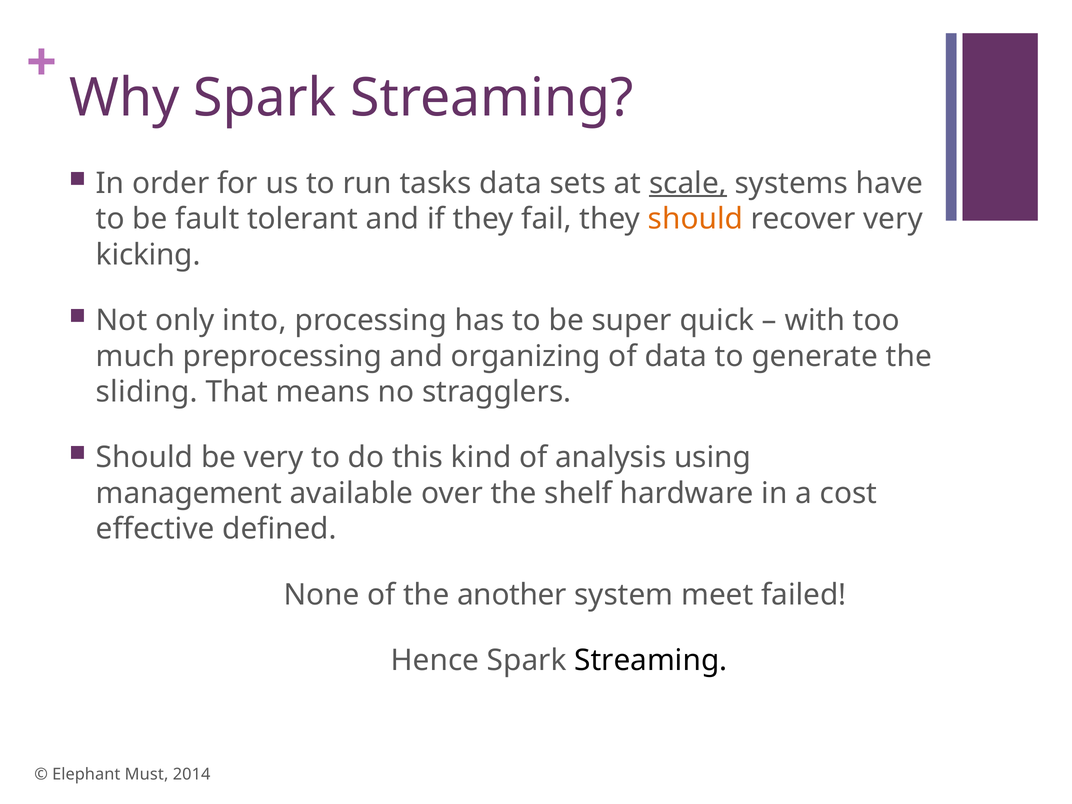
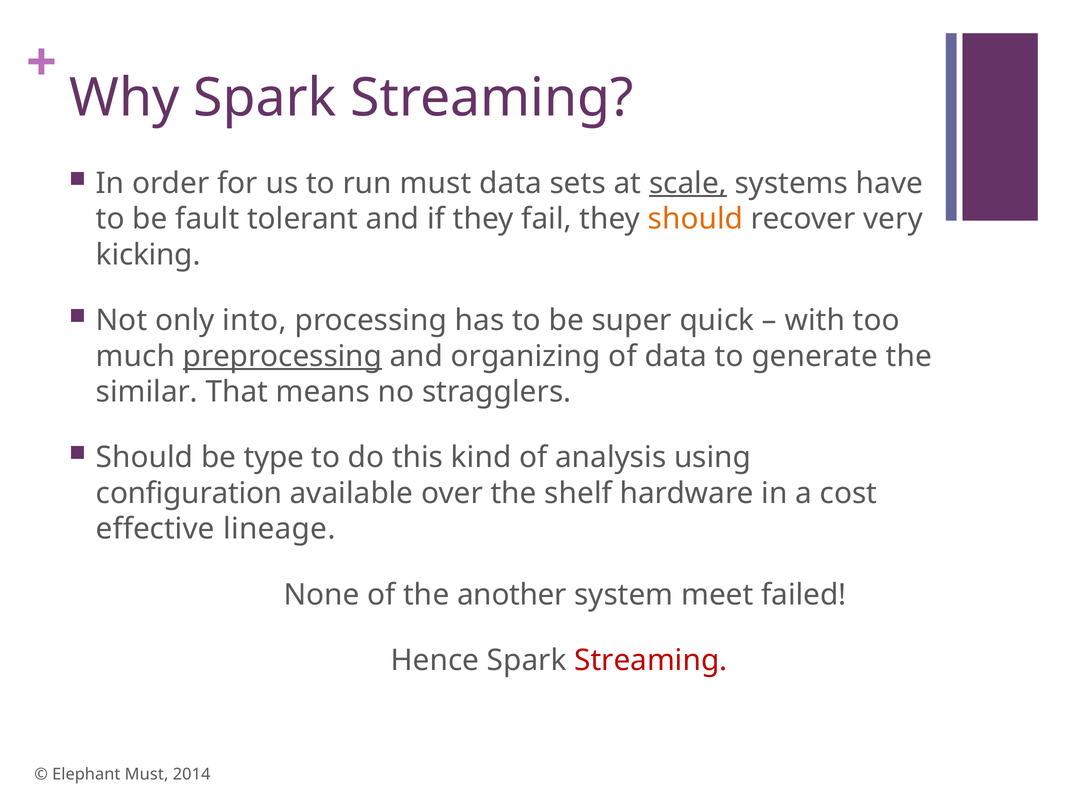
run tasks: tasks -> must
preprocessing underline: none -> present
sliding: sliding -> similar
be very: very -> type
management: management -> configuration
defined: defined -> lineage
Streaming at (651, 660) colour: black -> red
